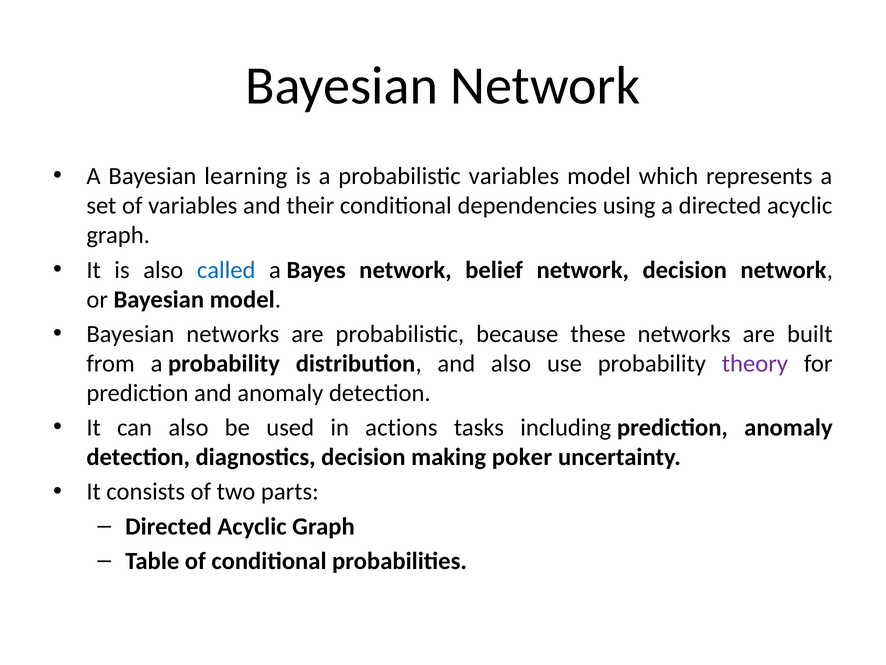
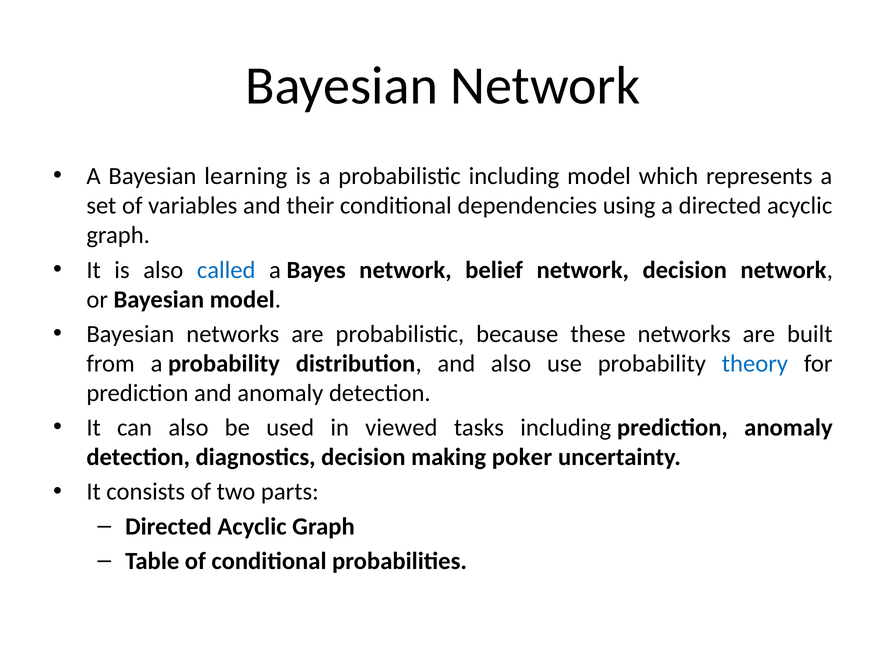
probabilistic variables: variables -> including
theory colour: purple -> blue
actions: actions -> viewed
